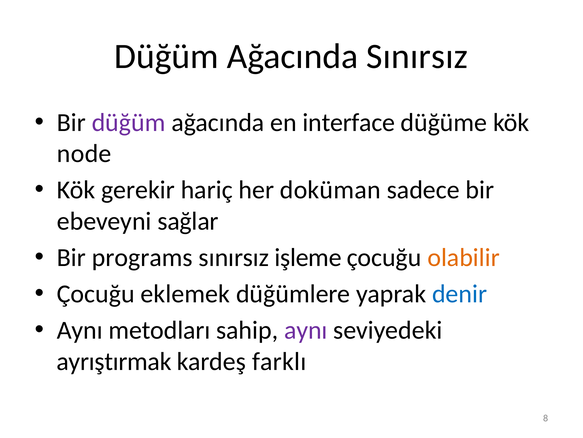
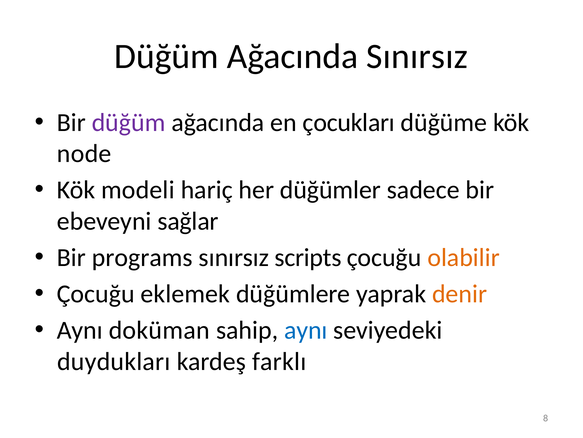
interface: interface -> çocukları
gerekir: gerekir -> modeli
doküman: doküman -> düğümler
işleme: işleme -> scripts
denir colour: blue -> orange
metodları: metodları -> doküman
aynı at (306, 330) colour: purple -> blue
ayrıştırmak: ayrıştırmak -> duydukları
